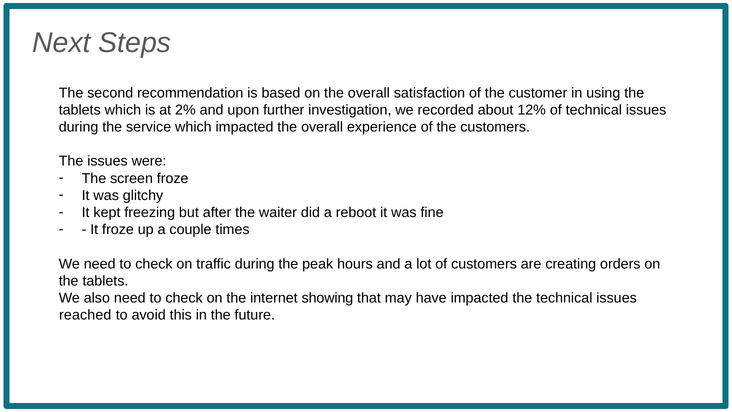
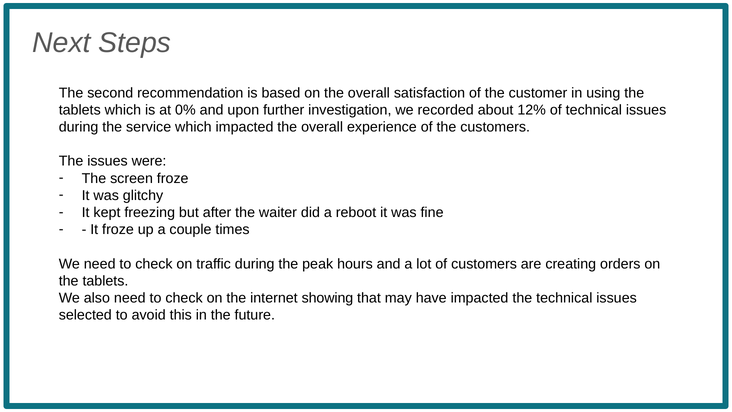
2%: 2% -> 0%
reached: reached -> selected
